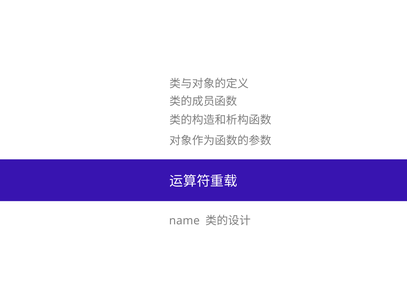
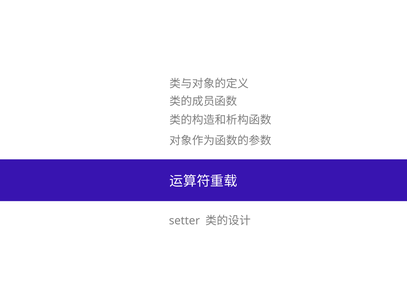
name: name -> setter
